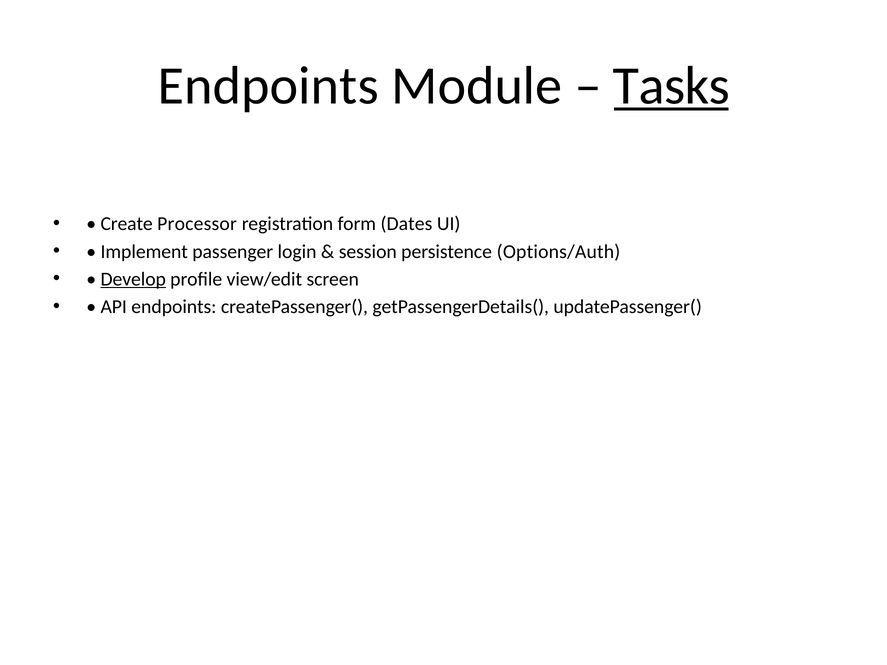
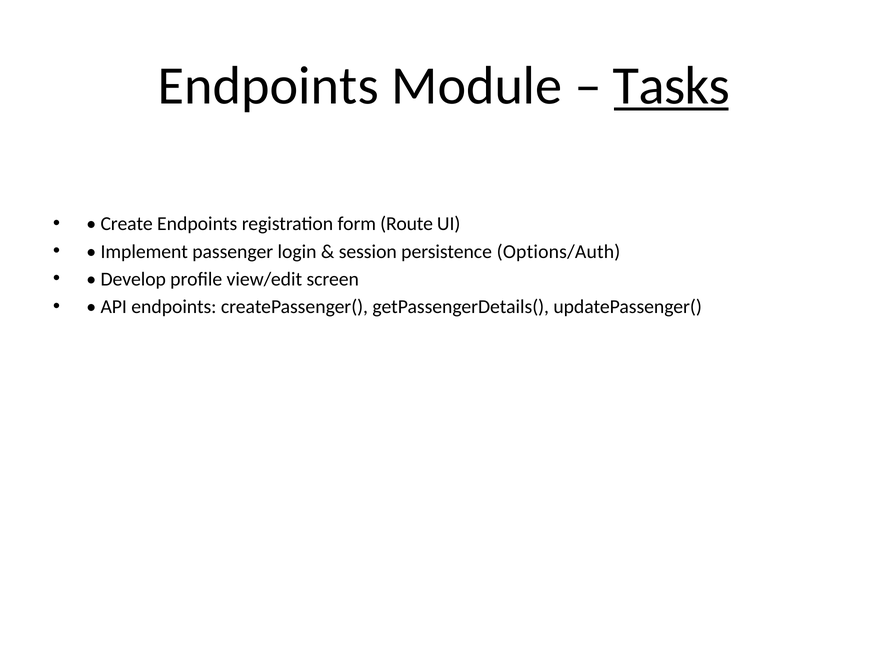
Create Processor: Processor -> Endpoints
Dates: Dates -> Route
Develop underline: present -> none
